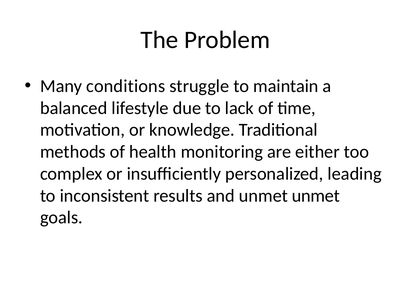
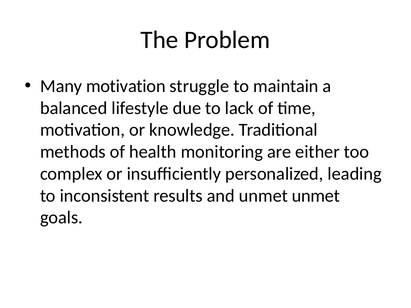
Many conditions: conditions -> motivation
